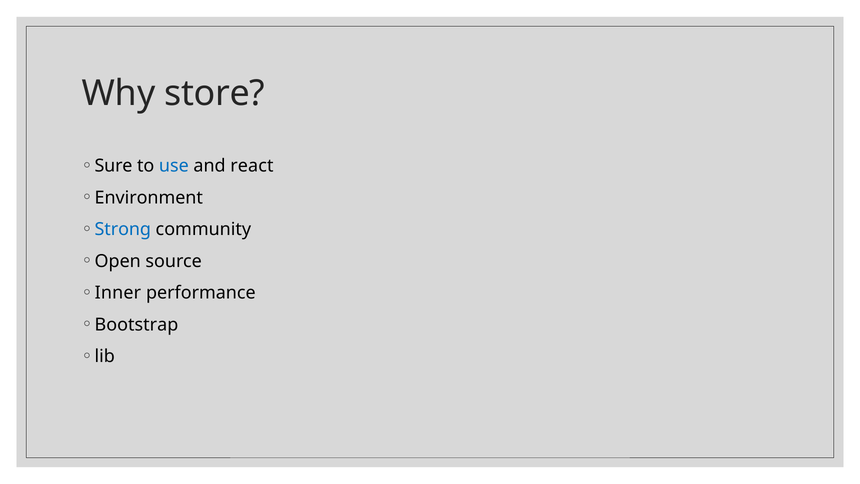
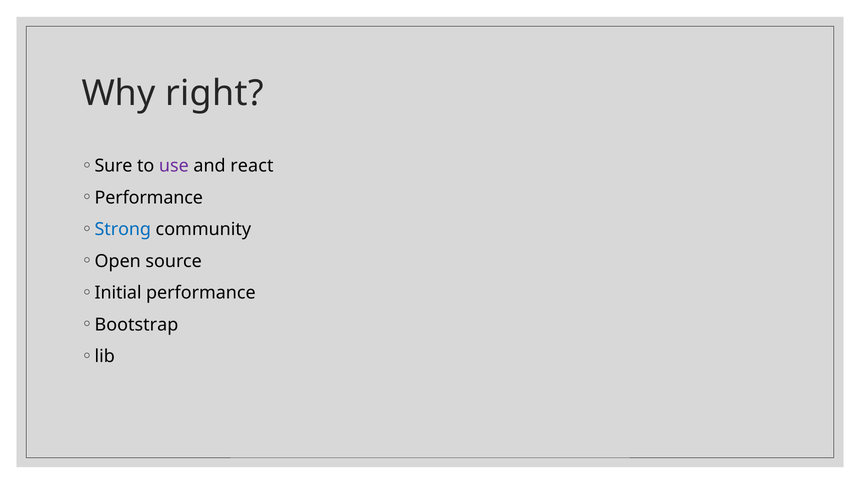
store: store -> right
use colour: blue -> purple
Environment at (149, 197): Environment -> Performance
Inner: Inner -> Initial
